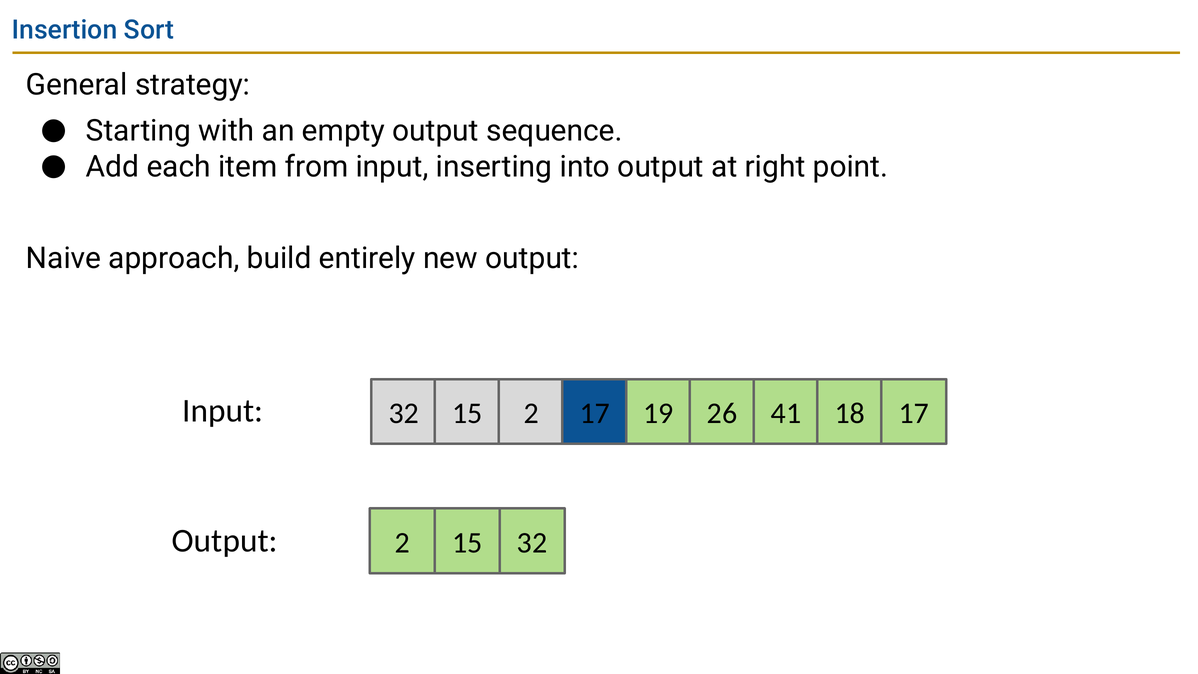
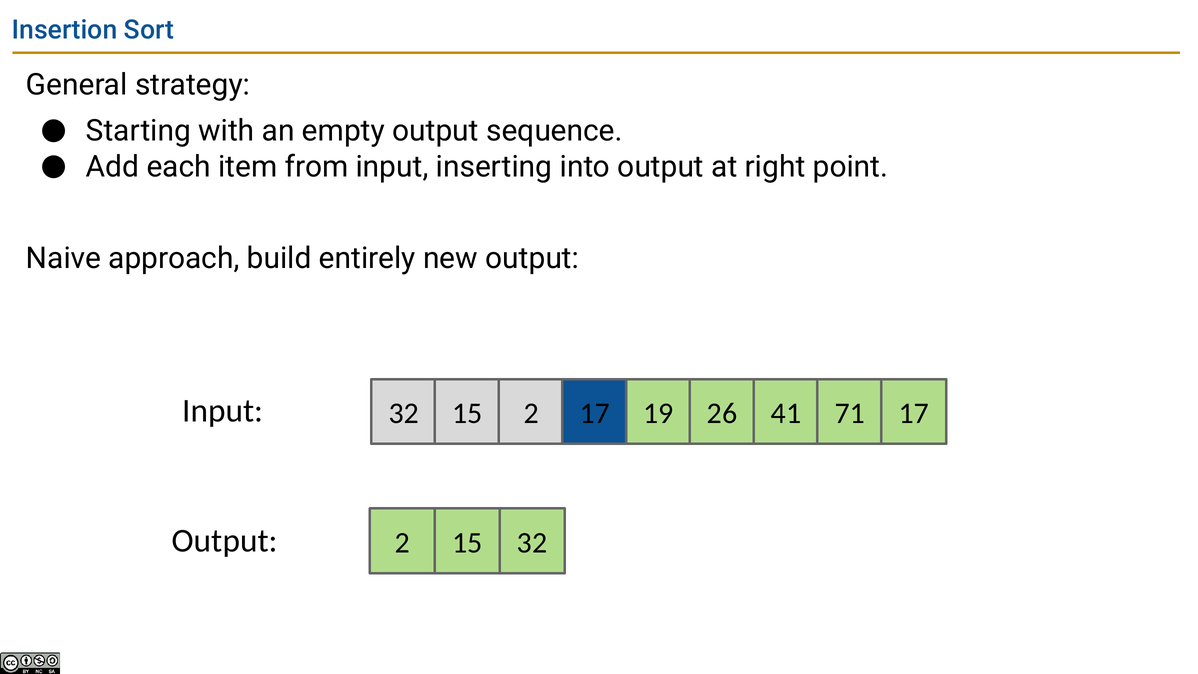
18: 18 -> 71
